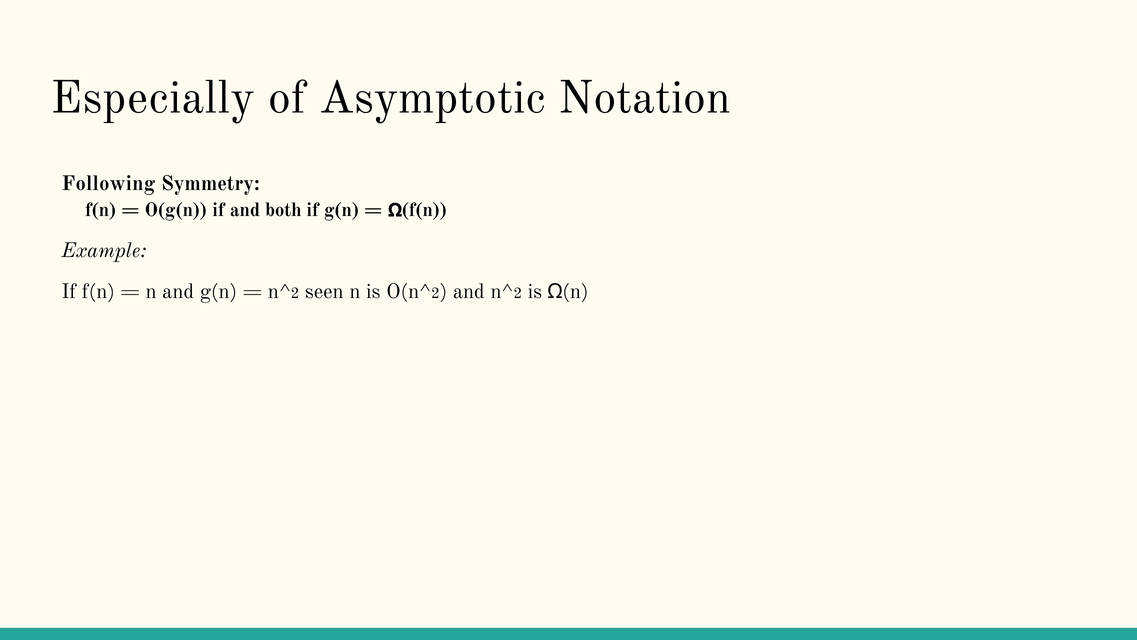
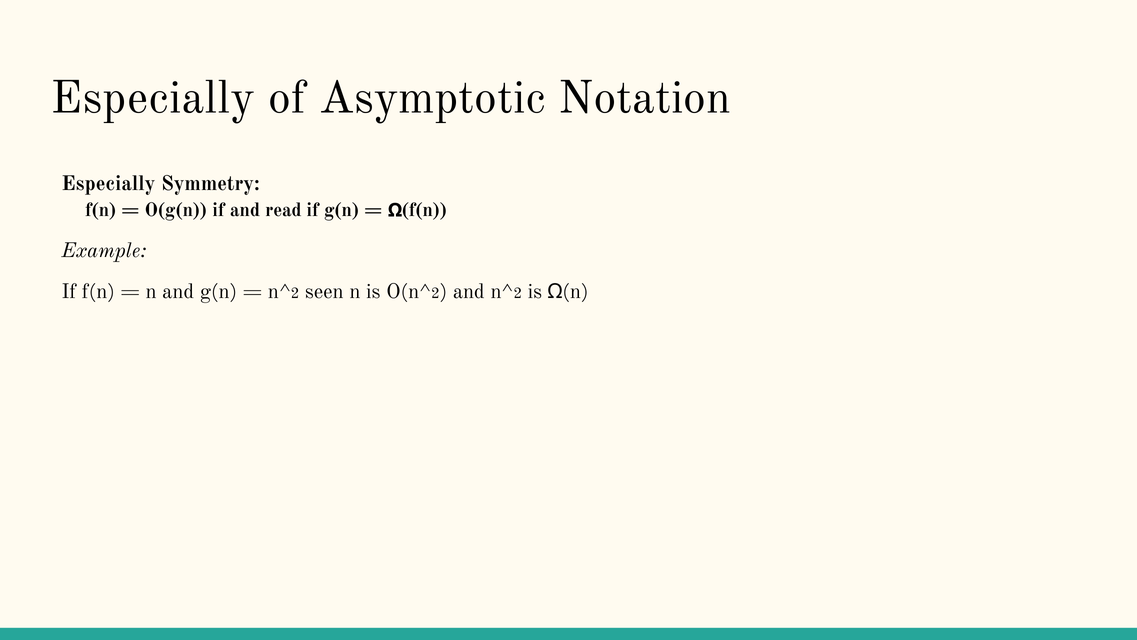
Following at (108, 183): Following -> Especially
both: both -> read
